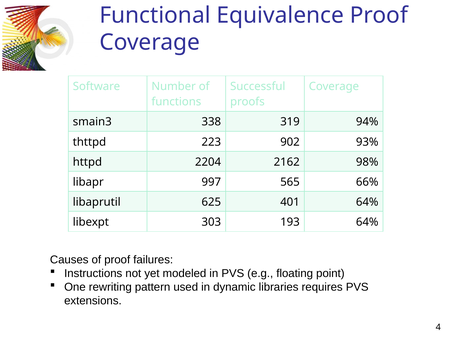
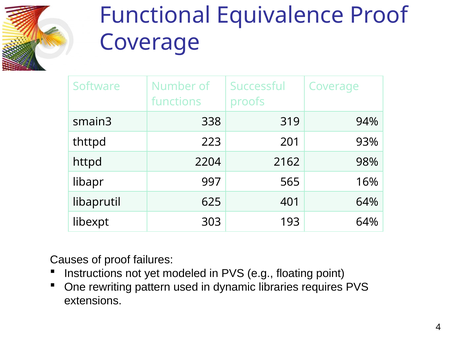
902: 902 -> 201
66%: 66% -> 16%
